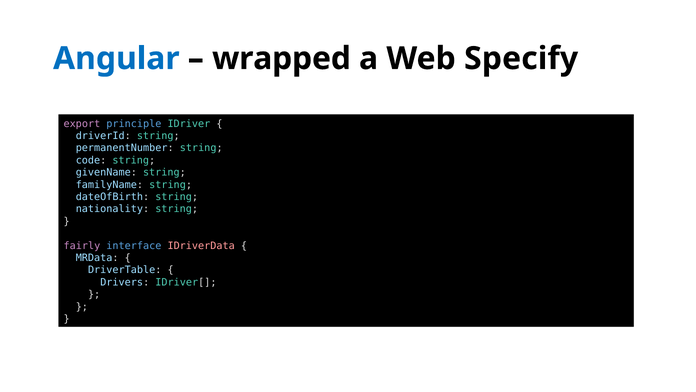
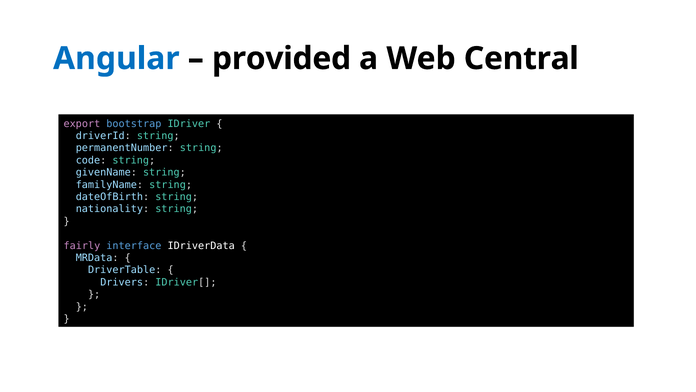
wrapped: wrapped -> provided
Specify: Specify -> Central
principle: principle -> bootstrap
IDriverData colour: pink -> white
